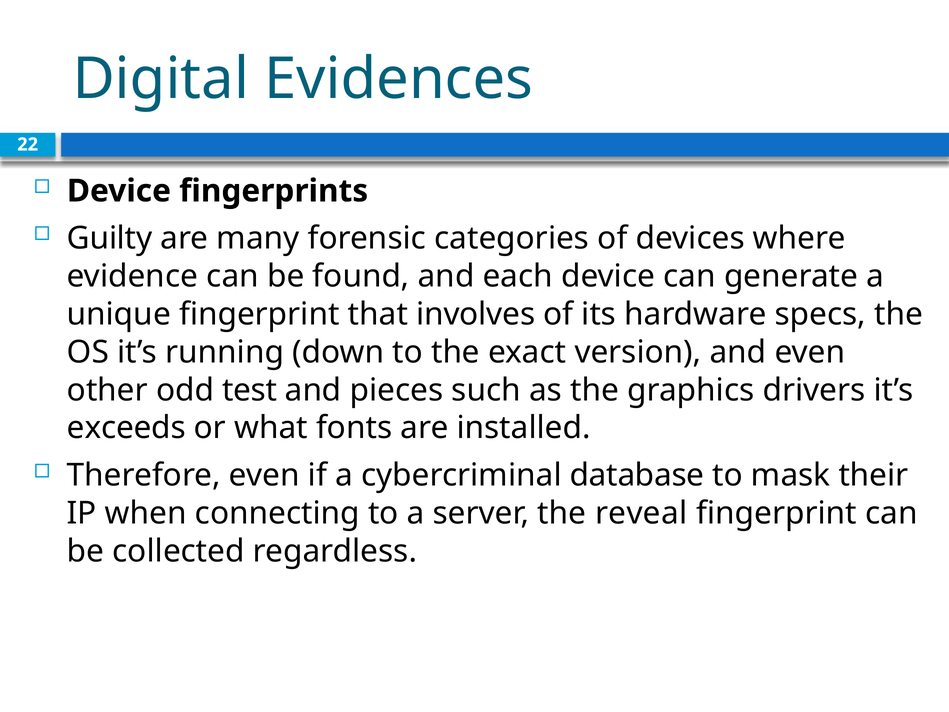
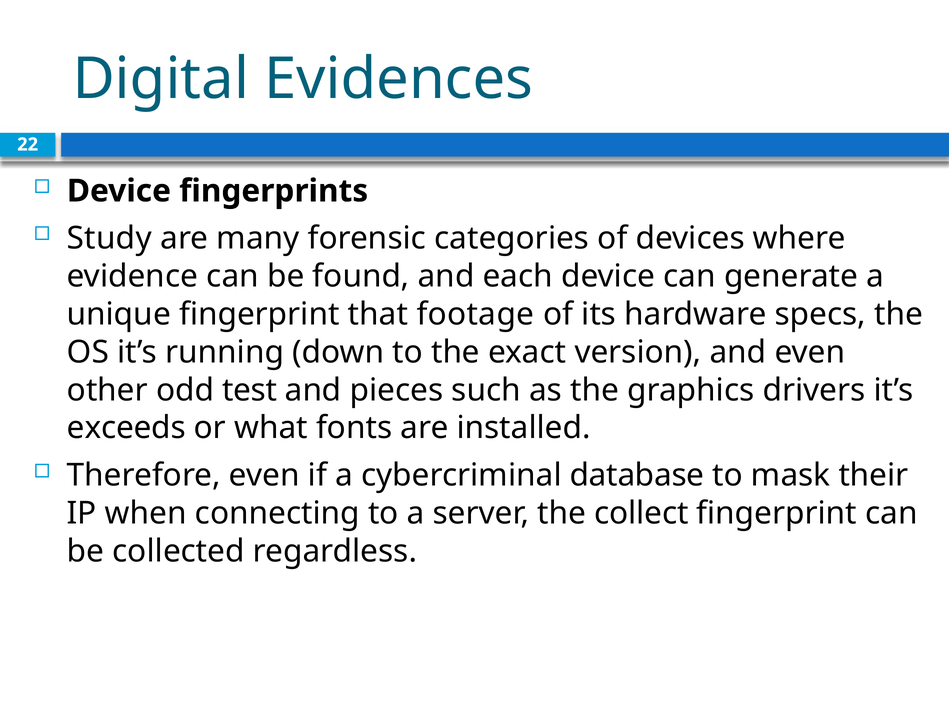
Guilty: Guilty -> Study
involves: involves -> footage
reveal: reveal -> collect
